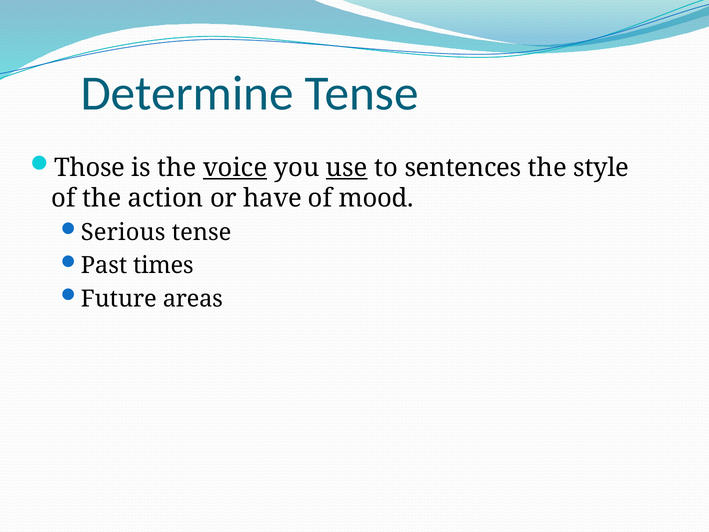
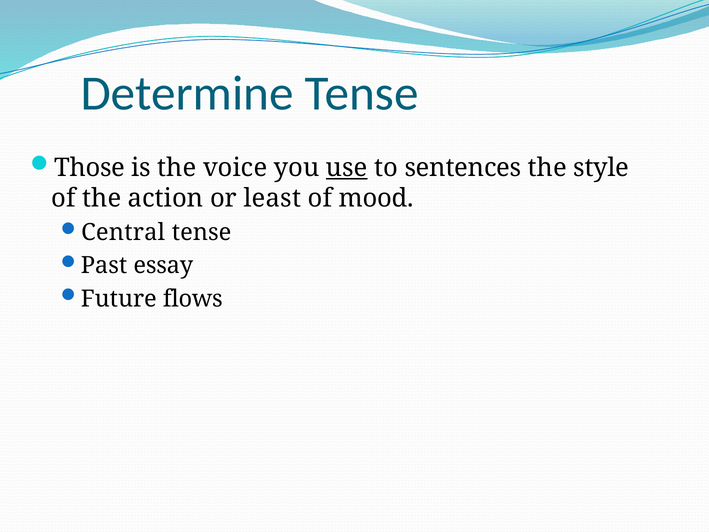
voice underline: present -> none
have: have -> least
Serious: Serious -> Central
times: times -> essay
areas: areas -> flows
